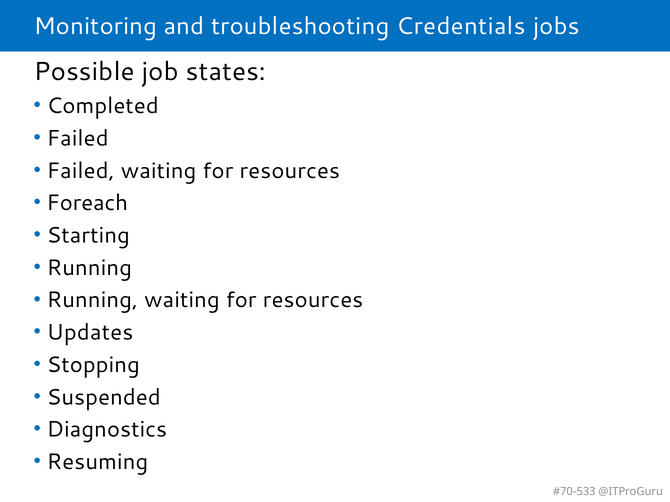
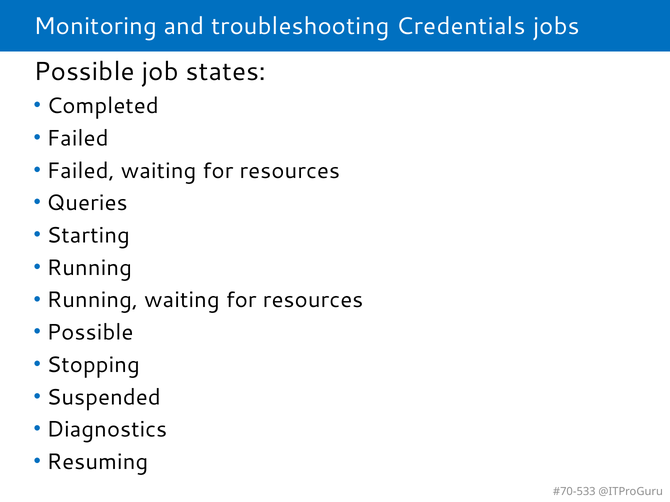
Foreach: Foreach -> Queries
Updates at (90, 333): Updates -> Possible
